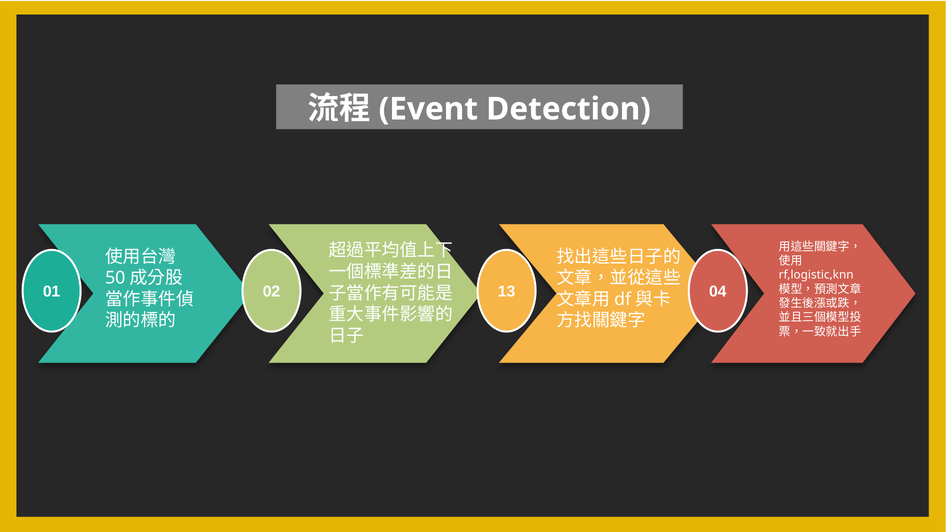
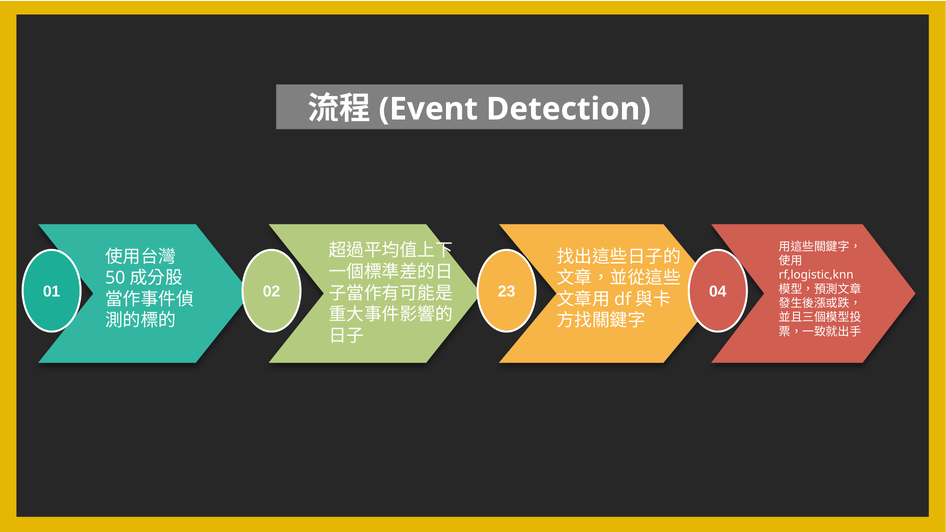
13: 13 -> 23
